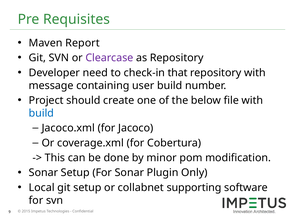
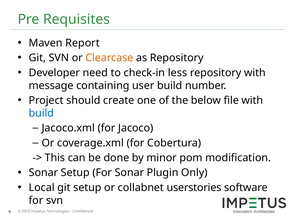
Clearcase colour: purple -> orange
that: that -> less
supporting: supporting -> userstories
